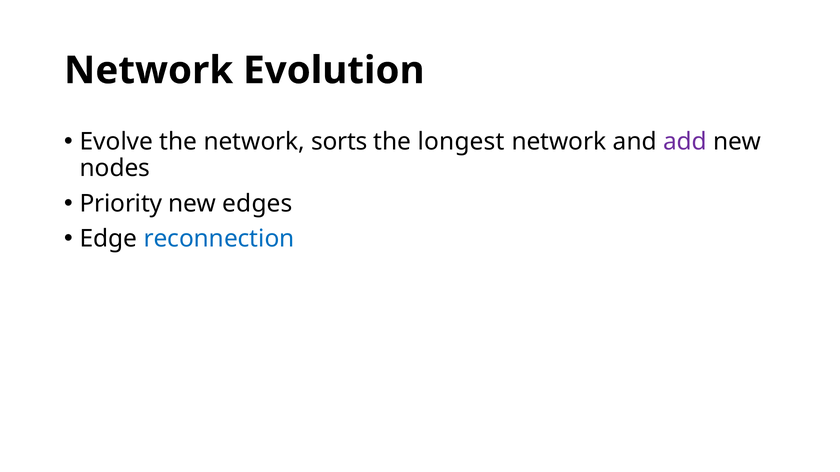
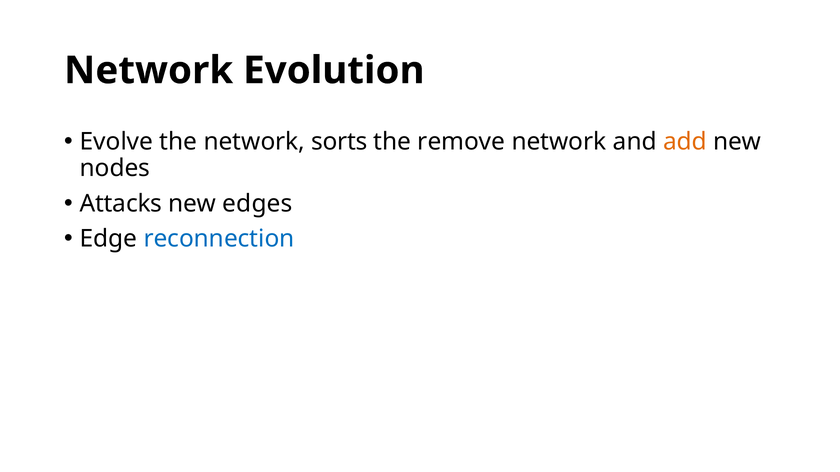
longest: longest -> remove
add colour: purple -> orange
Priority: Priority -> Attacks
